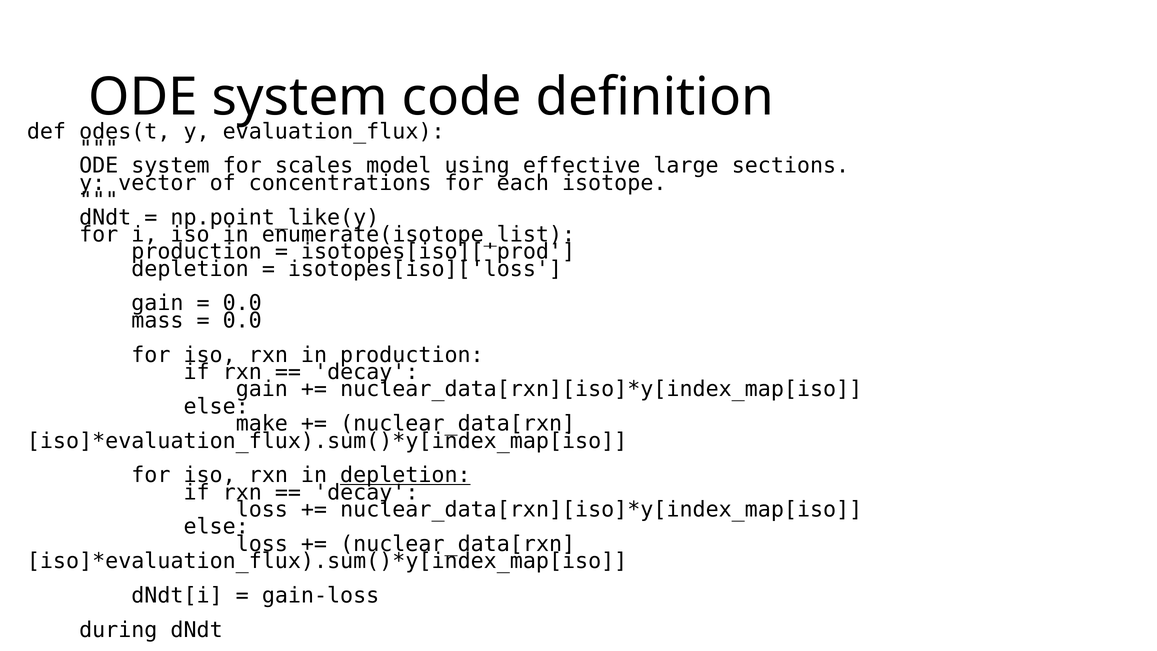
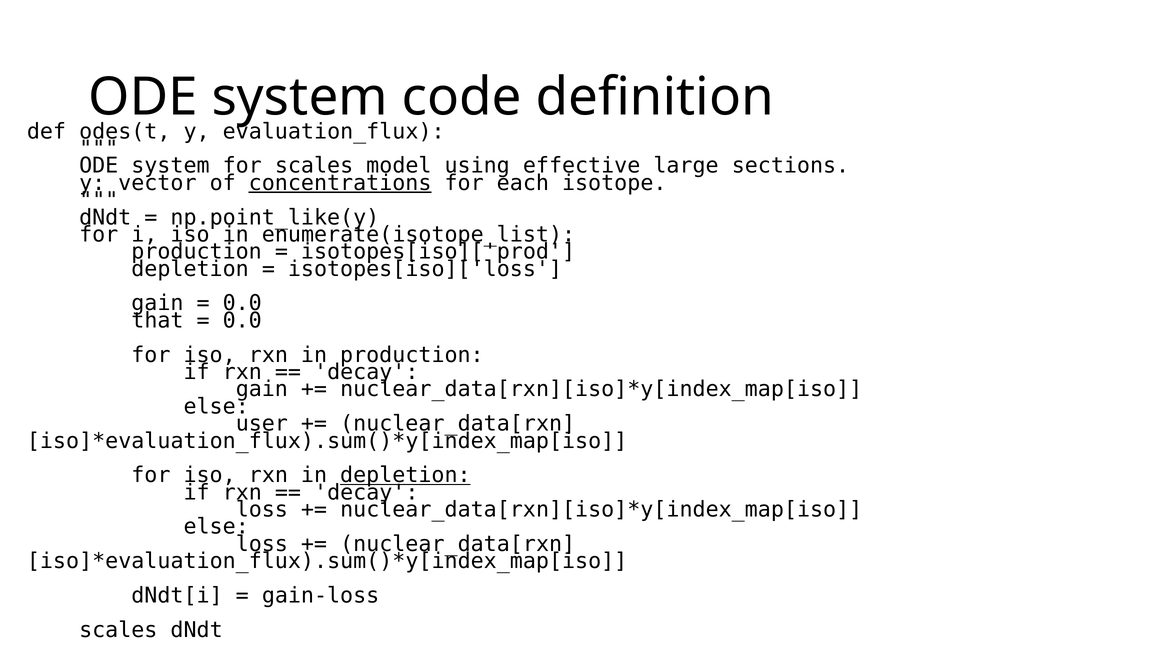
concentrations underline: none -> present
mass: mass -> that
make: make -> user
during at (118, 630): during -> scales
